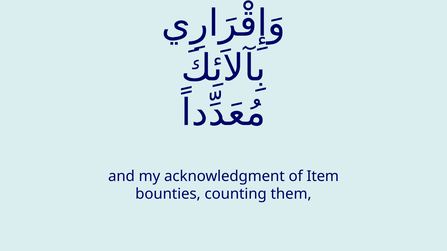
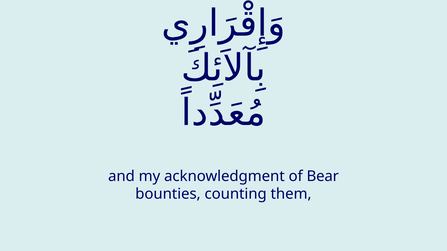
Item: Item -> Bear
